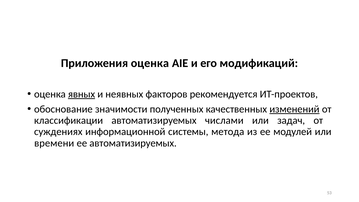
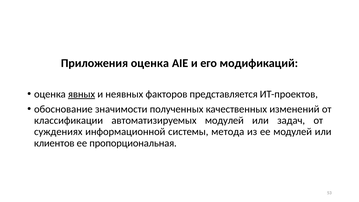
рекомендуется: рекомендуется -> представляется
изменений underline: present -> none
автоматизируемых числами: числами -> модулей
времени: времени -> клиентов
ее автоматизируемых: автоматизируемых -> пропорциональная
